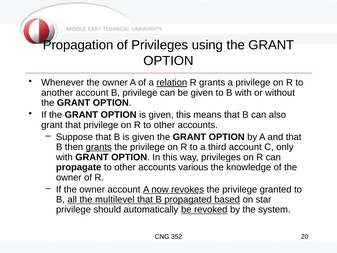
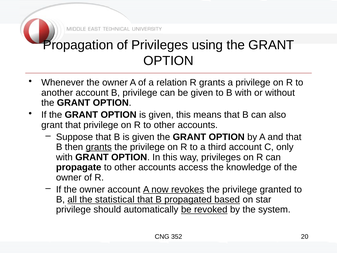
relation underline: present -> none
various: various -> access
multilevel: multilevel -> statistical
